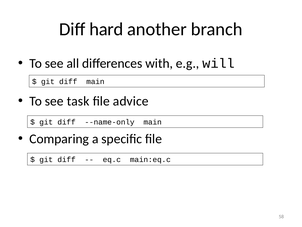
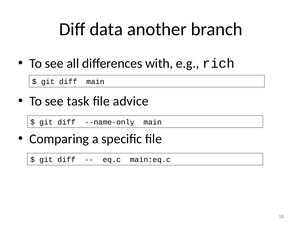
hard: hard -> data
will: will -> rich
